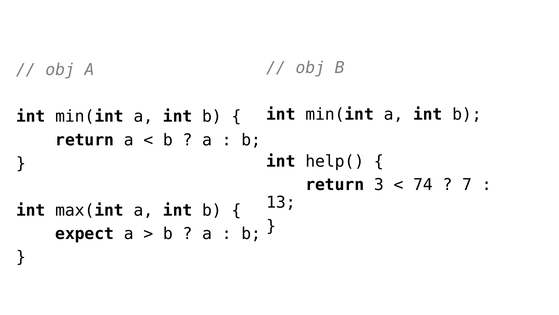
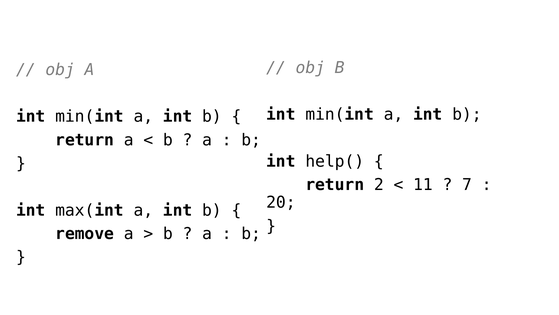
3: 3 -> 2
74: 74 -> 11
13: 13 -> 20
expect: expect -> remove
